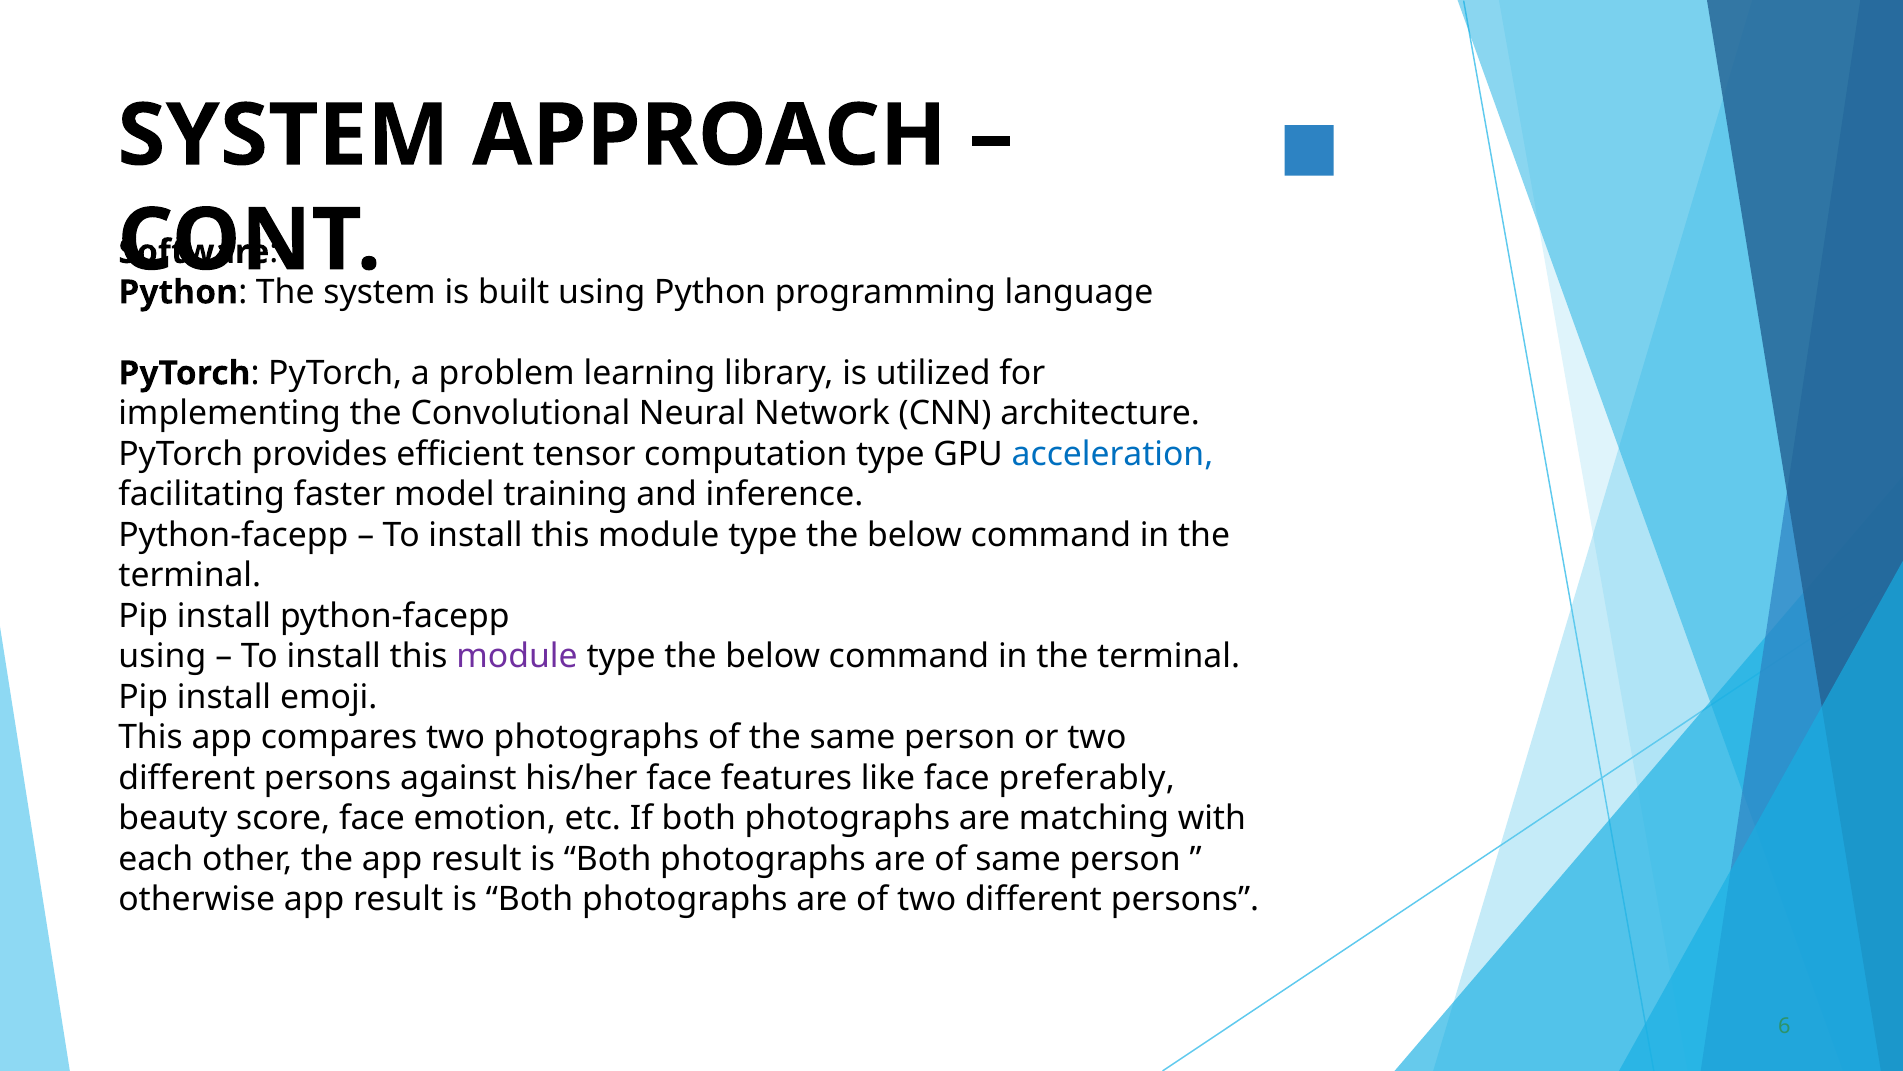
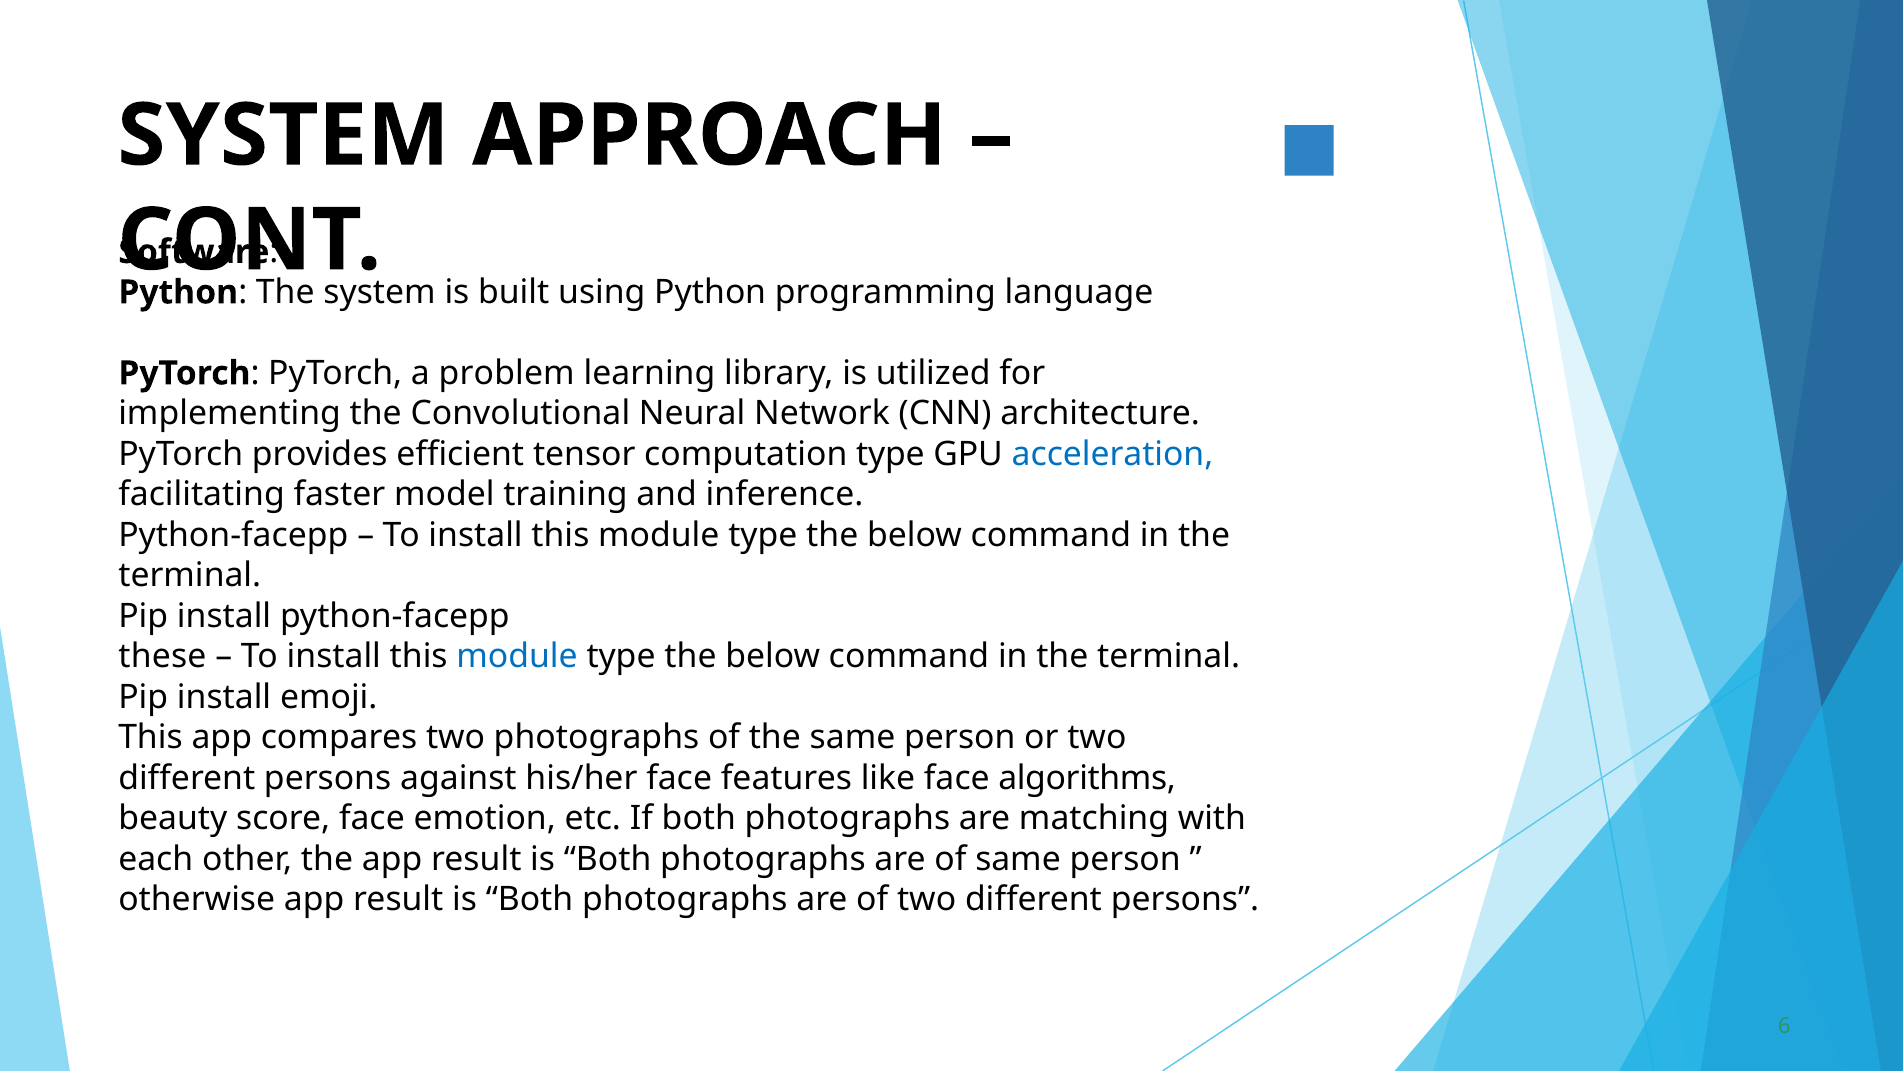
using at (162, 656): using -> these
module at (517, 656) colour: purple -> blue
preferably: preferably -> algorithms
